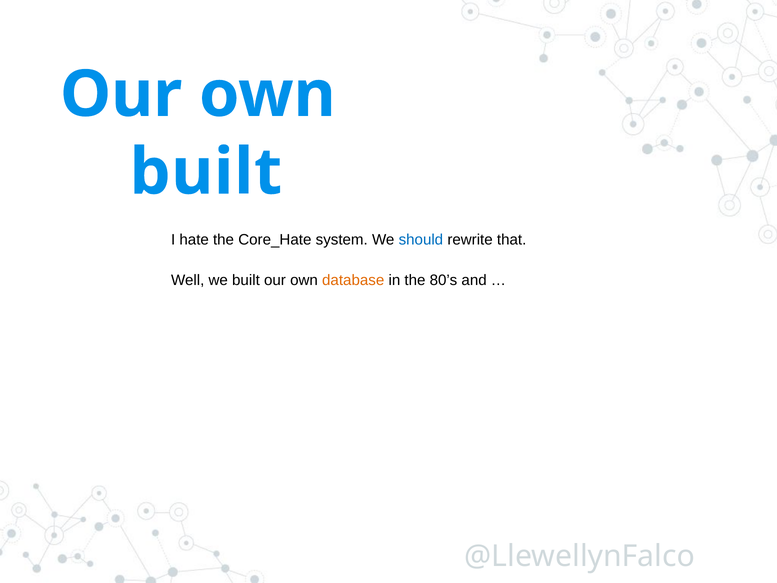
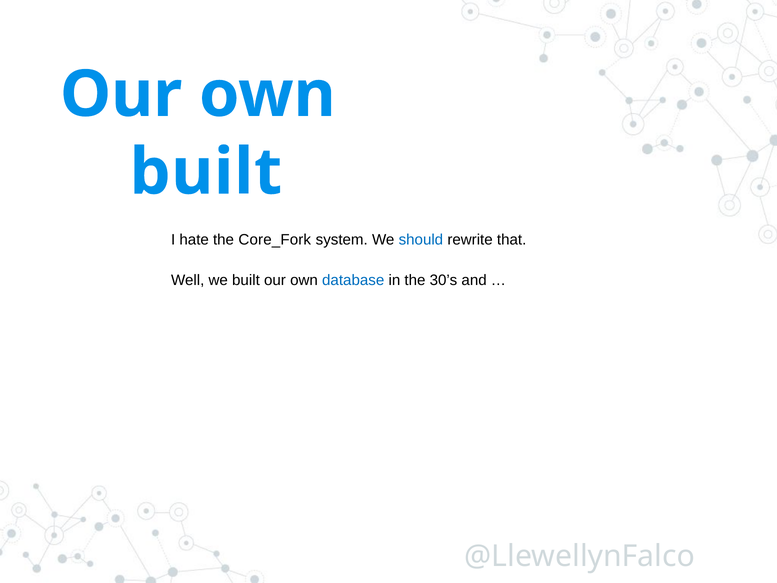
Core_Hate: Core_Hate -> Core_Fork
database colour: orange -> blue
80’s: 80’s -> 30’s
